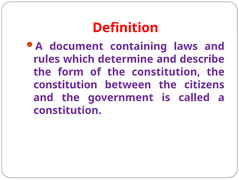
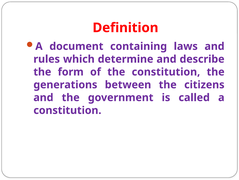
constitution at (65, 84): constitution -> generations
